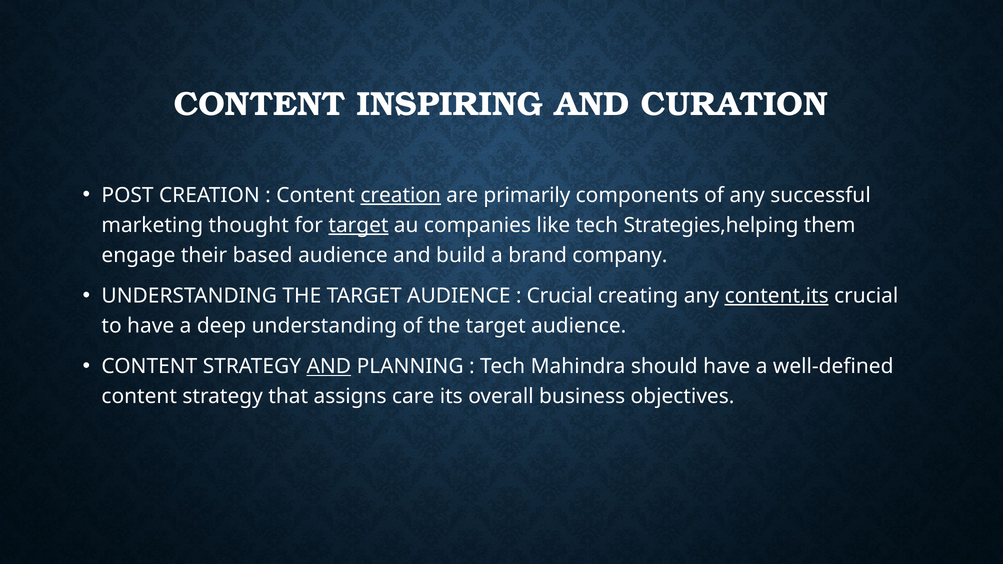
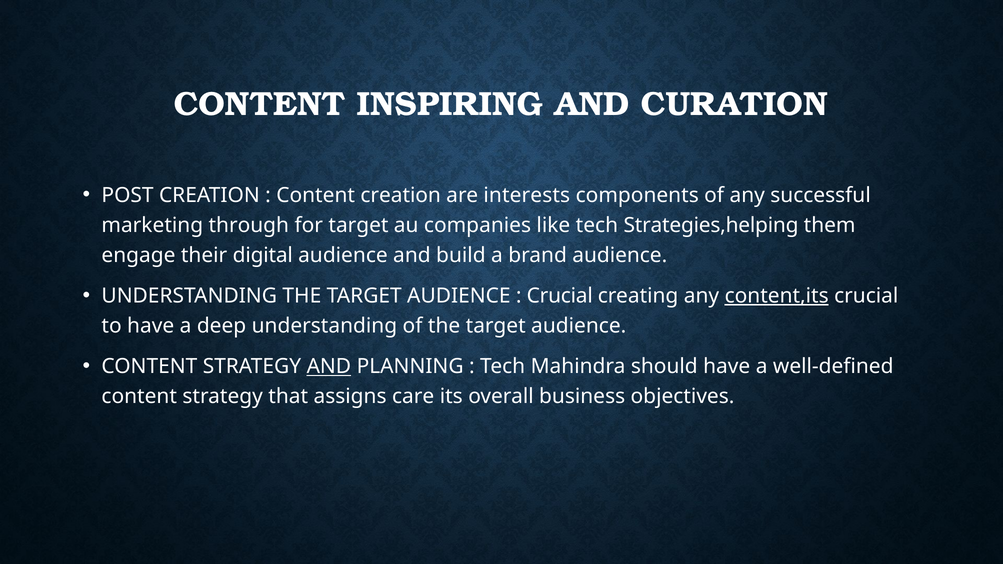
creation at (401, 195) underline: present -> none
primarily: primarily -> interests
thought: thought -> through
target at (358, 225) underline: present -> none
based: based -> digital
brand company: company -> audience
